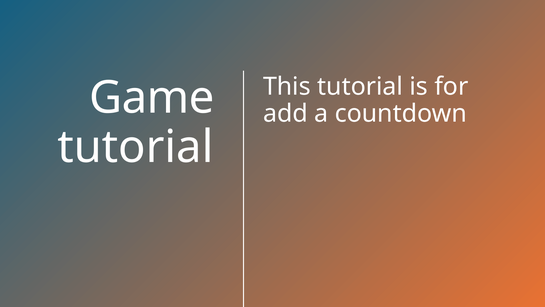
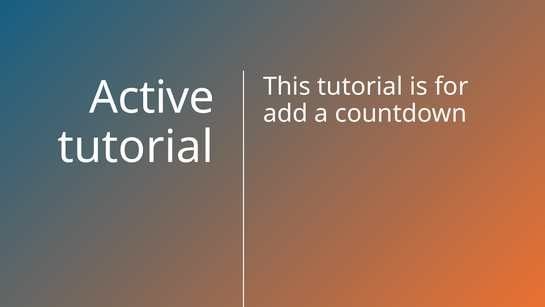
Game: Game -> Active
